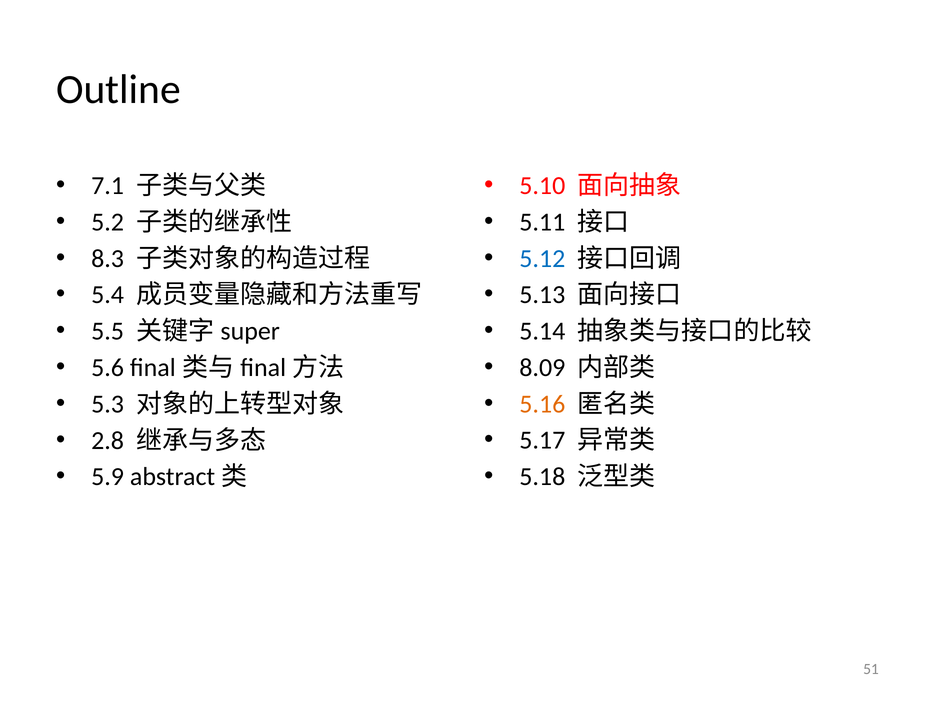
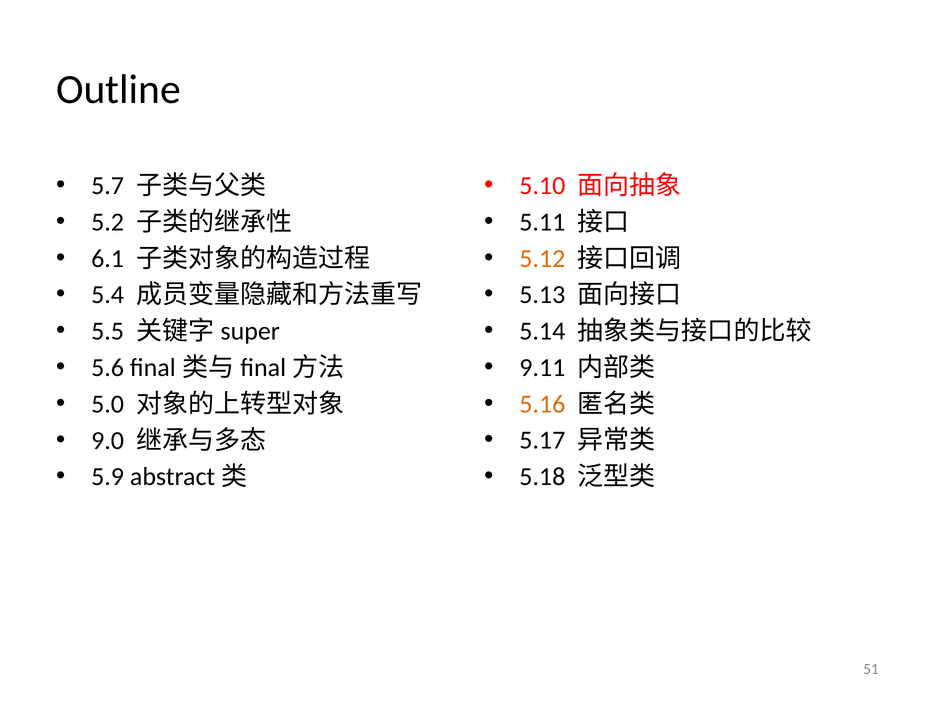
7.1: 7.1 -> 5.7
8.3: 8.3 -> 6.1
5.12 colour: blue -> orange
8.09: 8.09 -> 9.11
5.3: 5.3 -> 5.0
2.8: 2.8 -> 9.0
